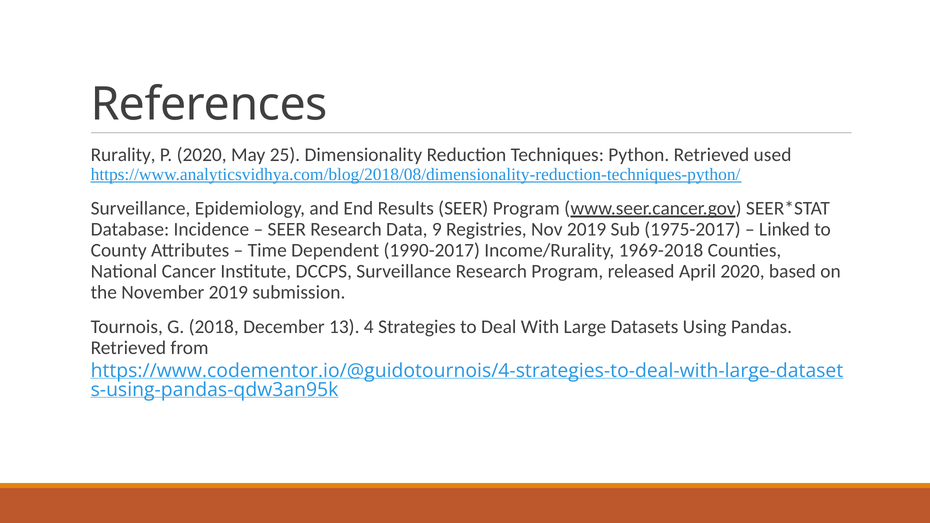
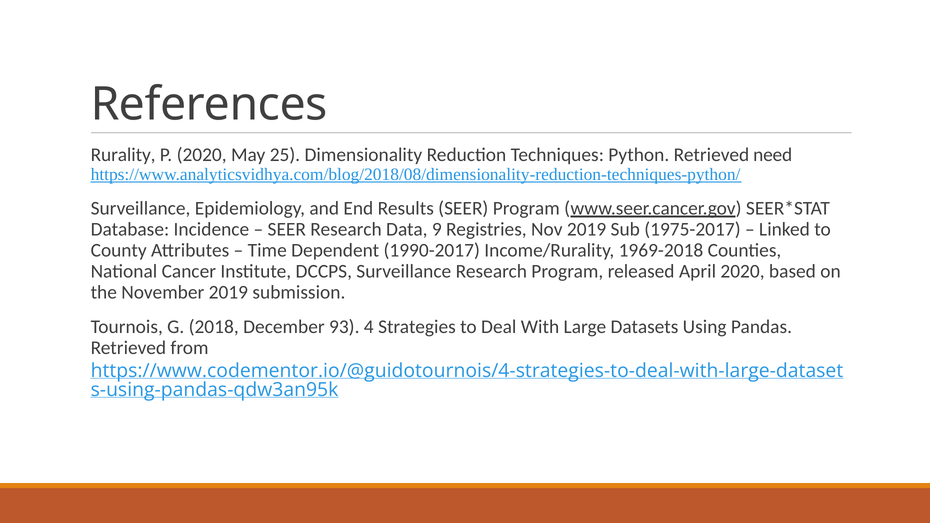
used: used -> need
13: 13 -> 93
